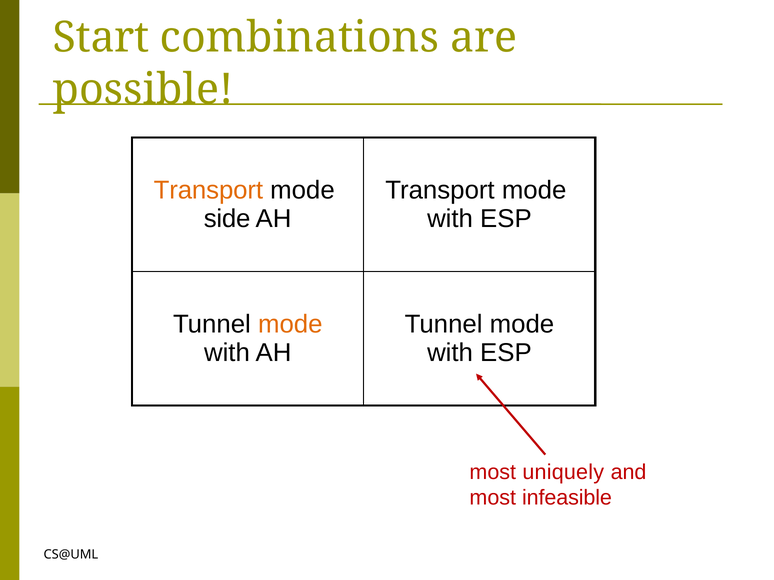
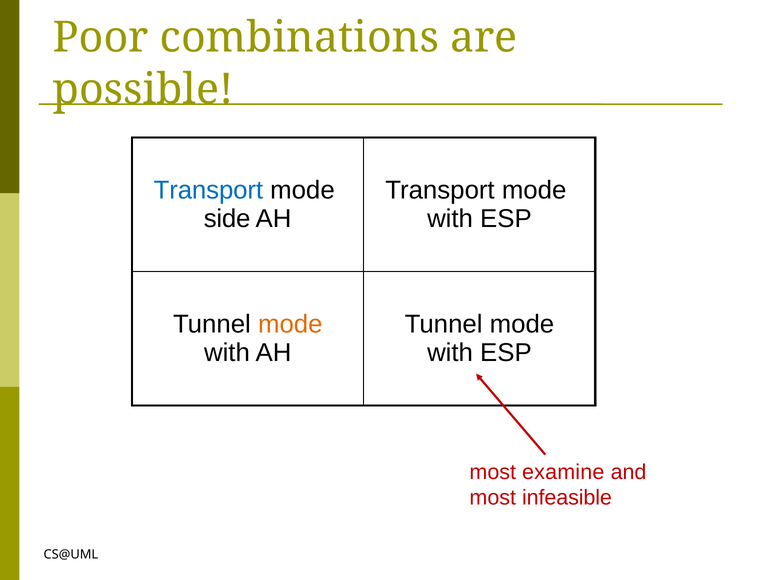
Start: Start -> Poor
Transport at (208, 190) colour: orange -> blue
uniquely: uniquely -> examine
